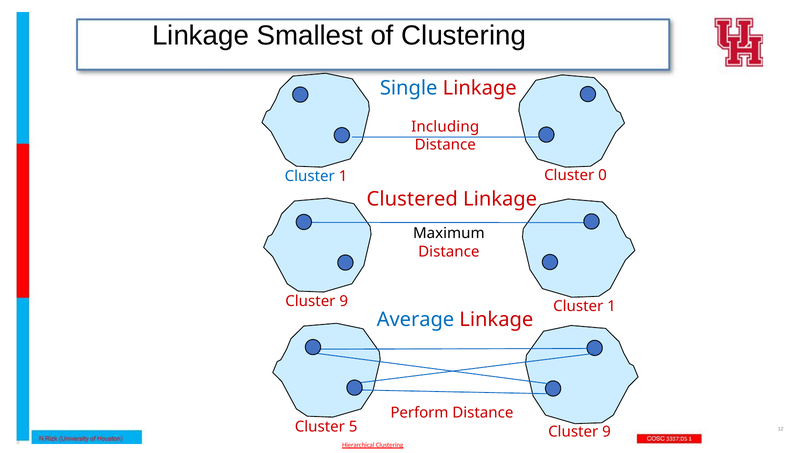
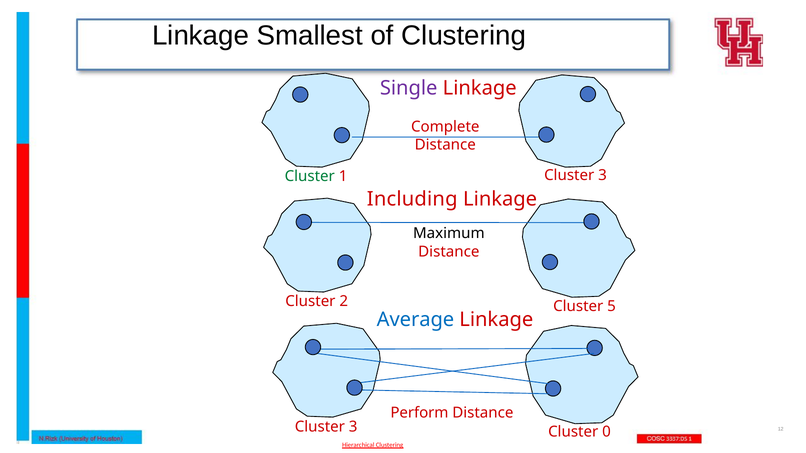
Single colour: blue -> purple
Including: Including -> Complete
Cluster at (310, 177) colour: blue -> green
1 Cluster 0: 0 -> 3
Clustered: Clustered -> Including
9 at (344, 301): 9 -> 2
1 at (612, 306): 1 -> 5
5 at (353, 427): 5 -> 3
9 at (607, 432): 9 -> 0
